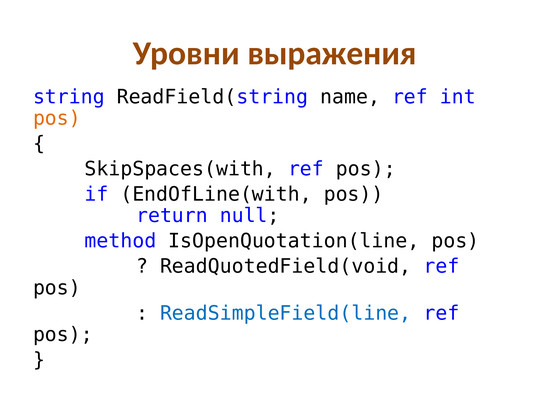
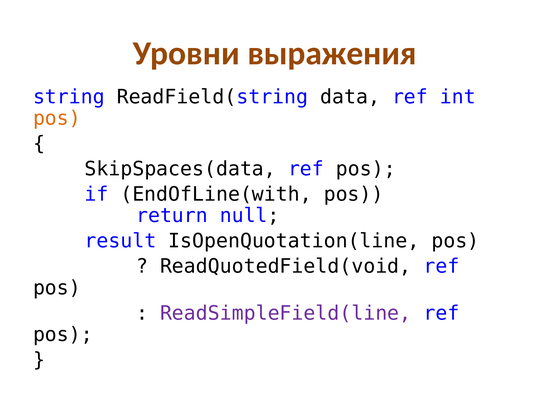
name: name -> data
SkipSpaces(with: SkipSpaces(with -> SkipSpaces(data
method: method -> result
ReadSimpleField(line colour: blue -> purple
